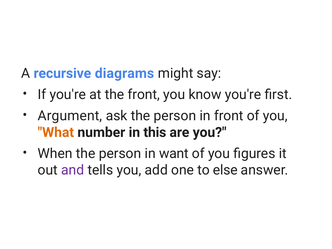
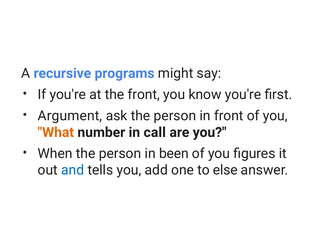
diagrams: diagrams -> programs
this: this -> call
want: want -> been
and colour: purple -> blue
